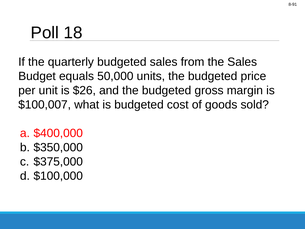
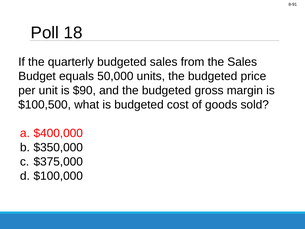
$26: $26 -> $90
$100,007: $100,007 -> $100,500
